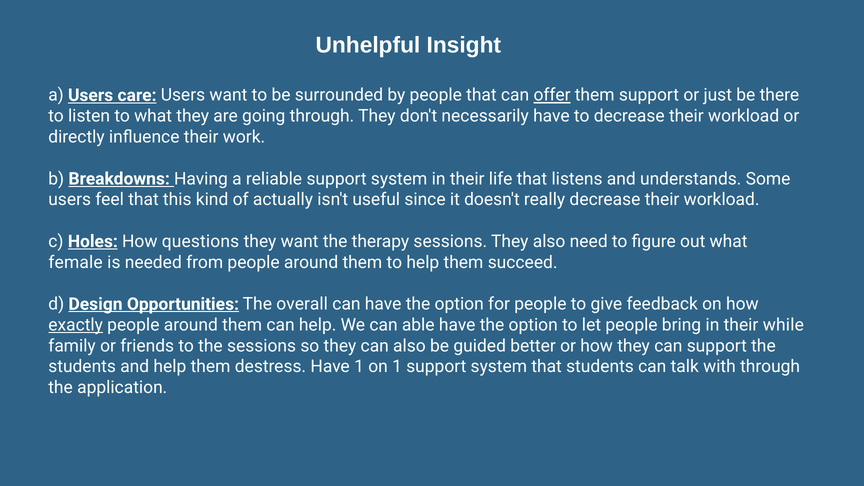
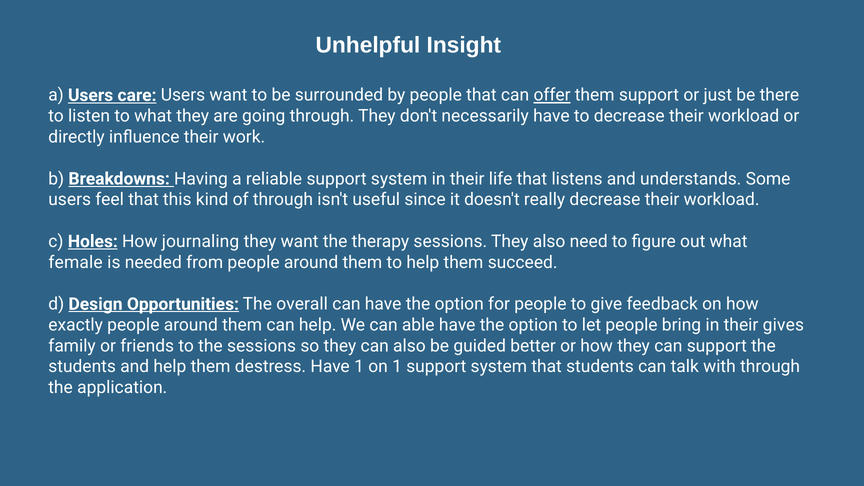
of actually: actually -> through
questions: questions -> journaling
exactly underline: present -> none
while: while -> gives
